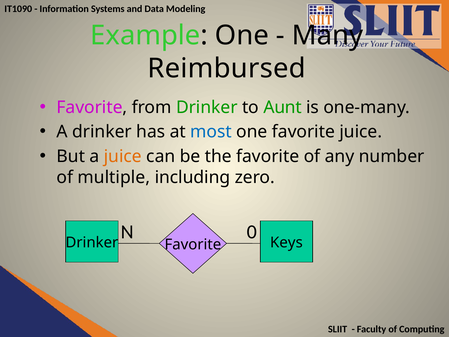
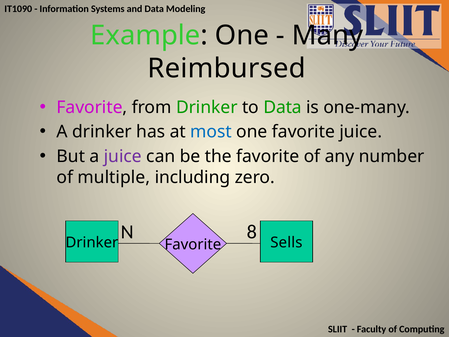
to Aunt: Aunt -> Data
juice at (123, 156) colour: orange -> purple
0: 0 -> 8
Keys: Keys -> Sells
